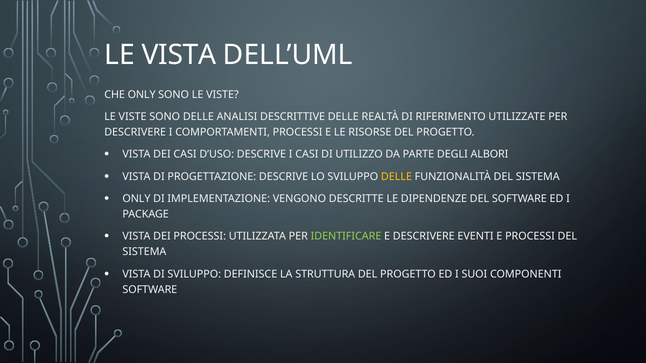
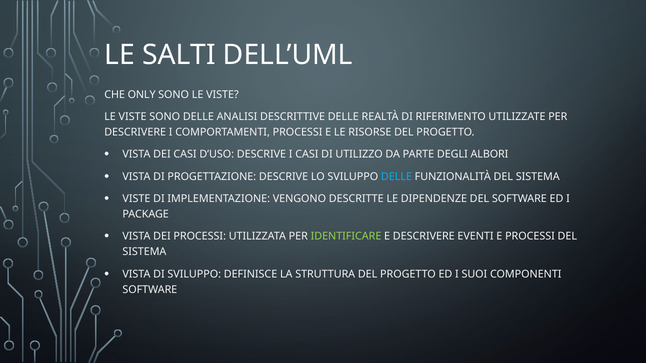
LE VISTA: VISTA -> SALTI
DELLE at (396, 177) colour: yellow -> light blue
ONLY at (136, 199): ONLY -> VISTE
